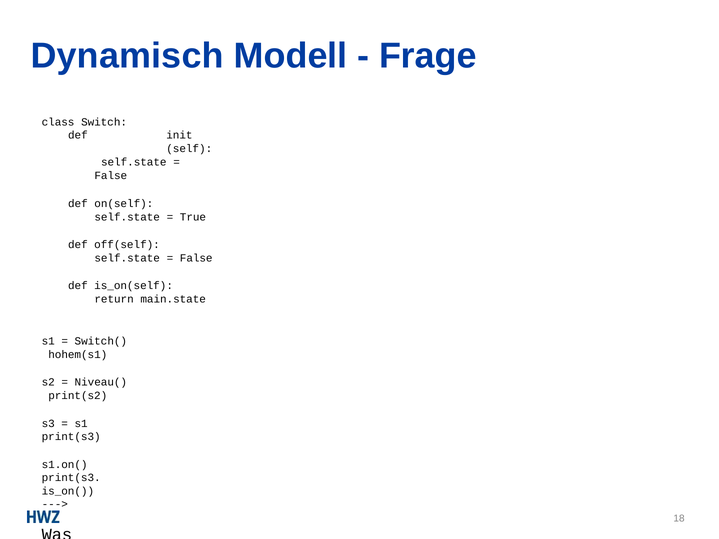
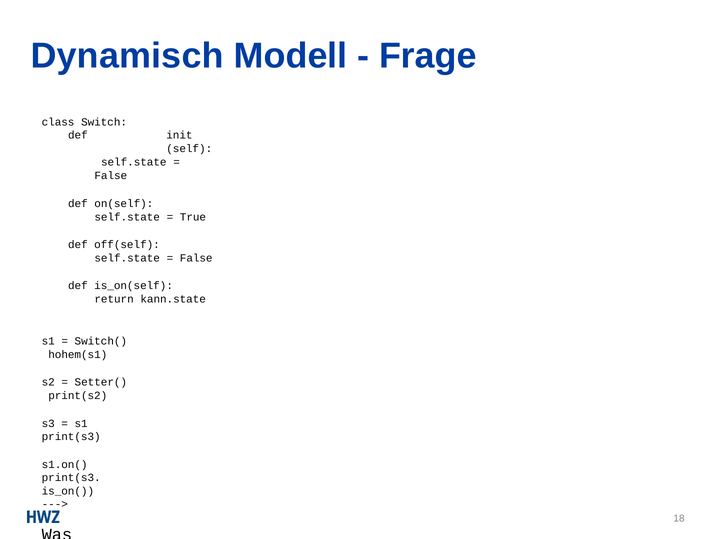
main.state: main.state -> kann.state
Niveau(: Niveau( -> Setter(
